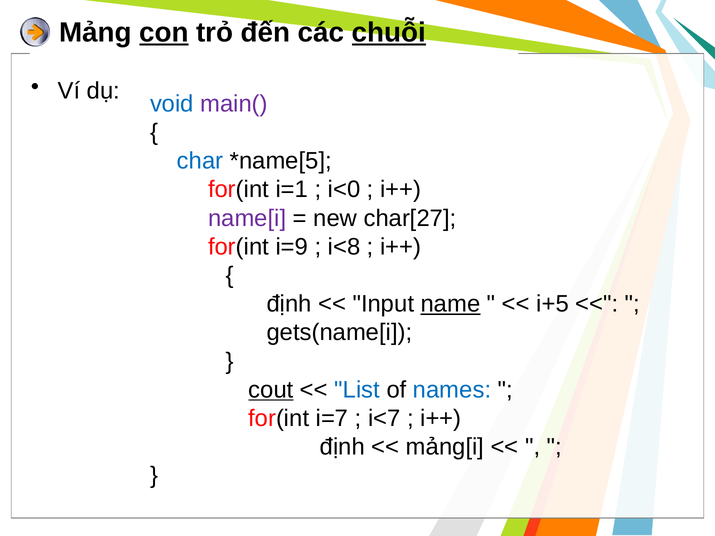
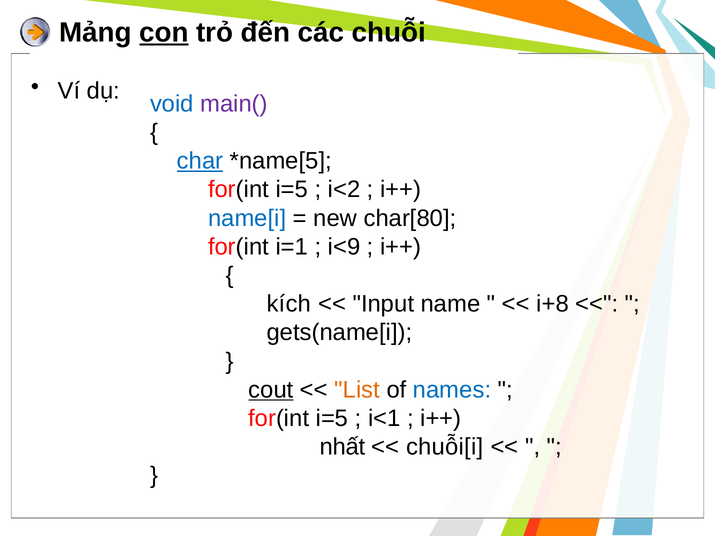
chuỗi underline: present -> none
char underline: none -> present
i=1 at (292, 190): i=1 -> i=5
i<0: i<0 -> i<2
name[i colour: purple -> blue
char[27: char[27 -> char[80
i=9: i=9 -> i=1
i<8: i<8 -> i<9
định at (289, 304): định -> kích
name underline: present -> none
i+5: i+5 -> i+8
List colour: blue -> orange
i=7 at (332, 419): i=7 -> i=5
i<7: i<7 -> i<1
định at (342, 447): định -> nhất
mảng[i: mảng[i -> chuỗi[i
